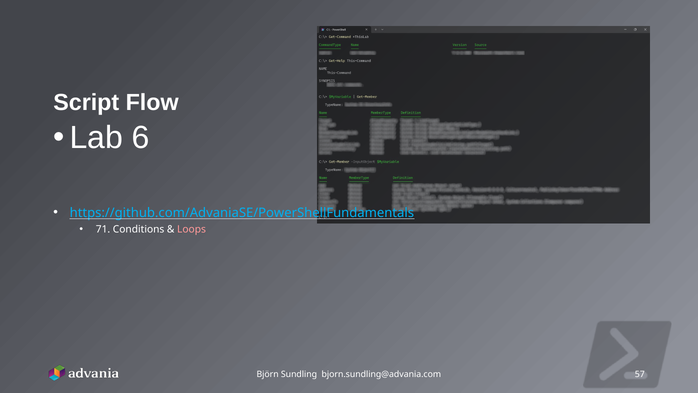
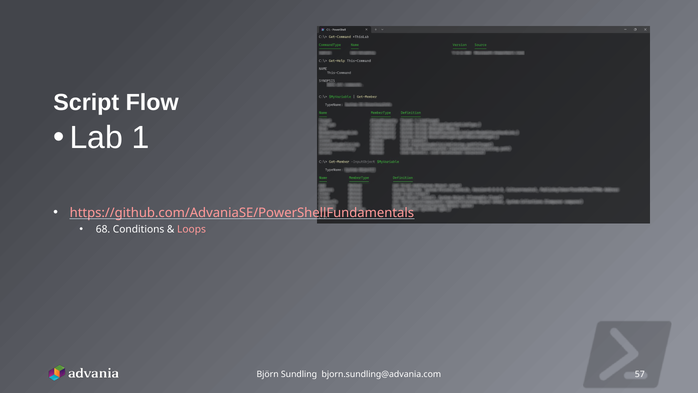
6: 6 -> 1
https://github.com/AdvaniaSE/PowerShellFundamentals colour: light blue -> pink
71: 71 -> 68
